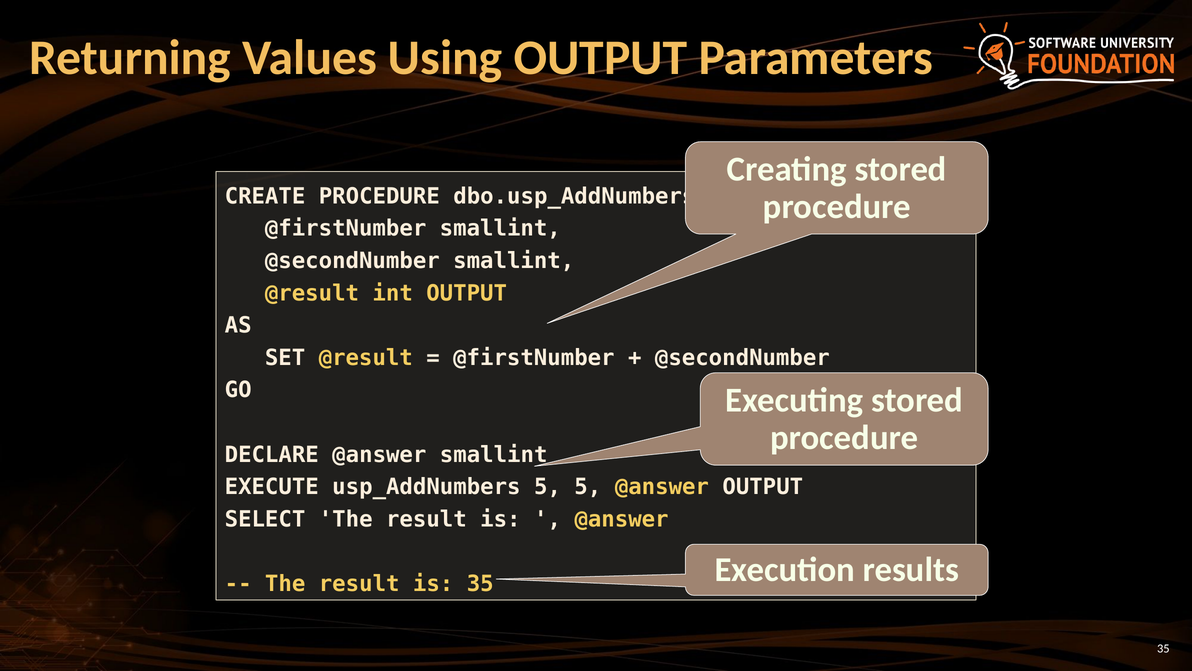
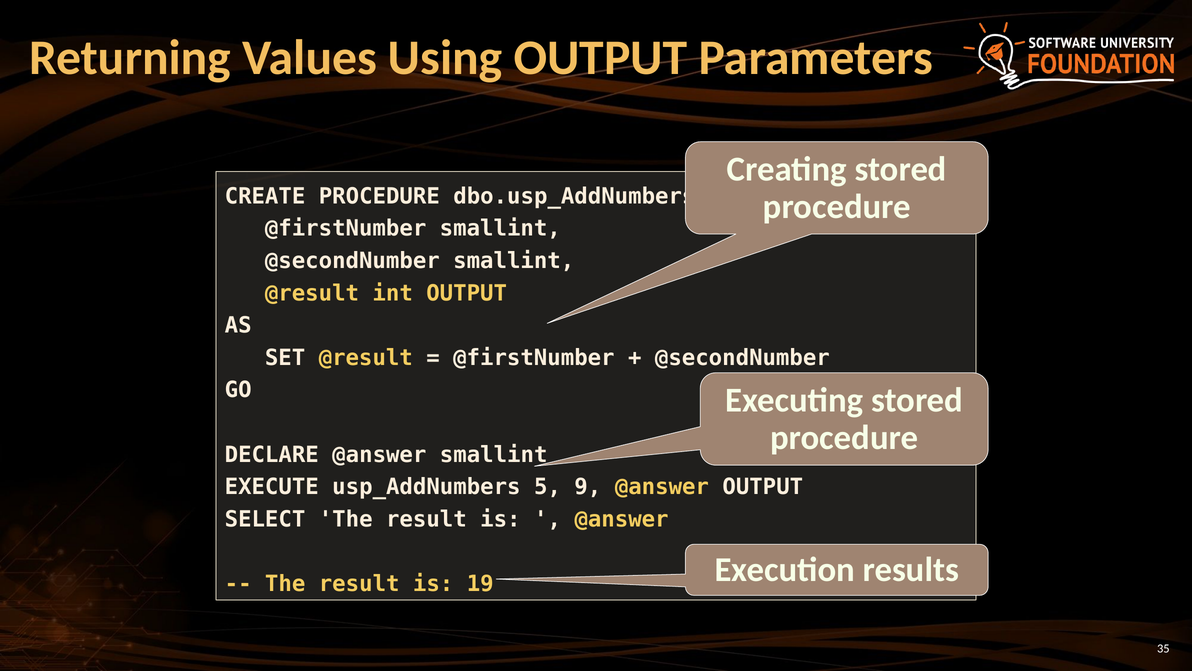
5 5: 5 -> 9
is 35: 35 -> 19
